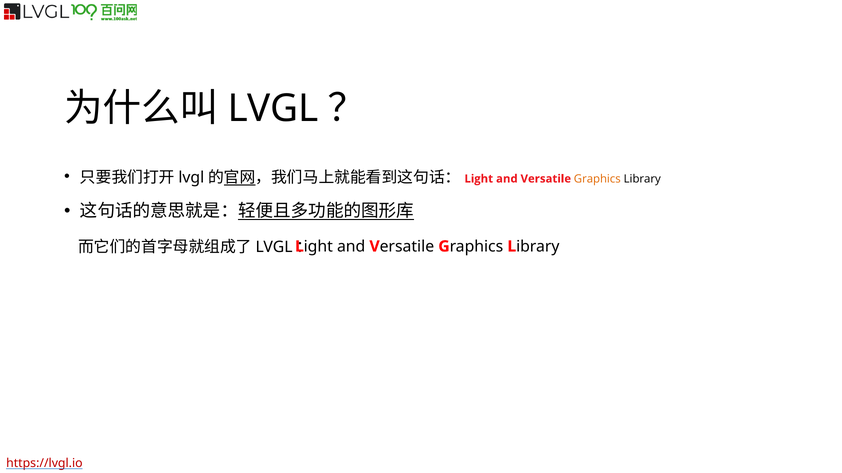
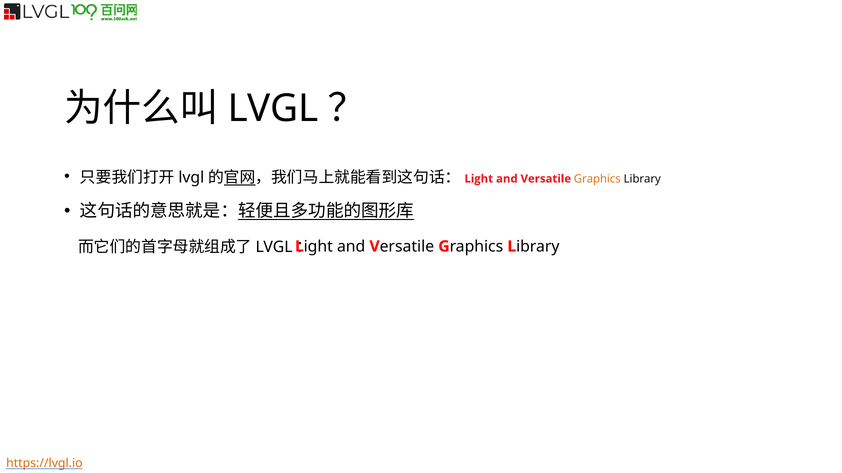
https://lvgl.io colour: red -> orange
